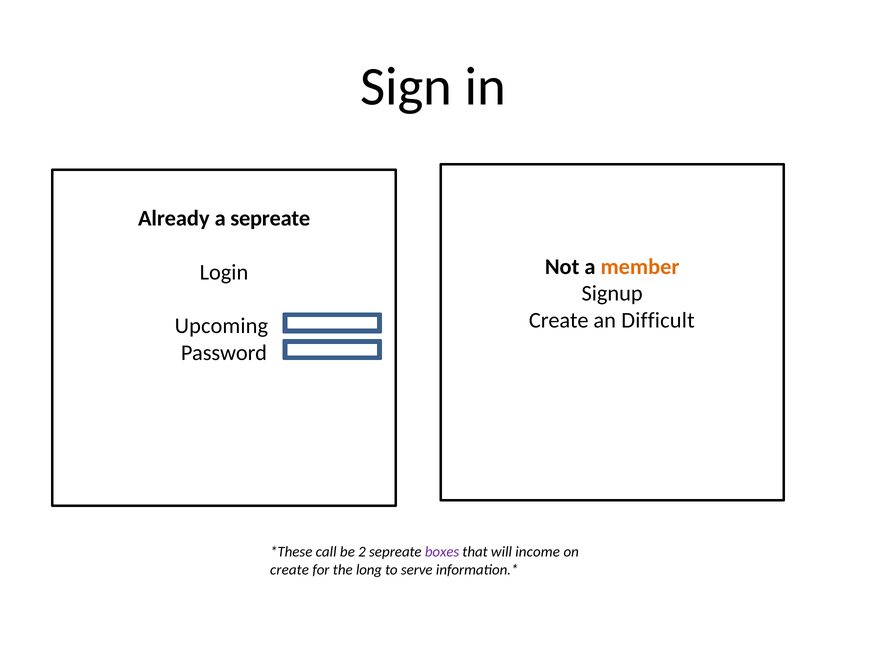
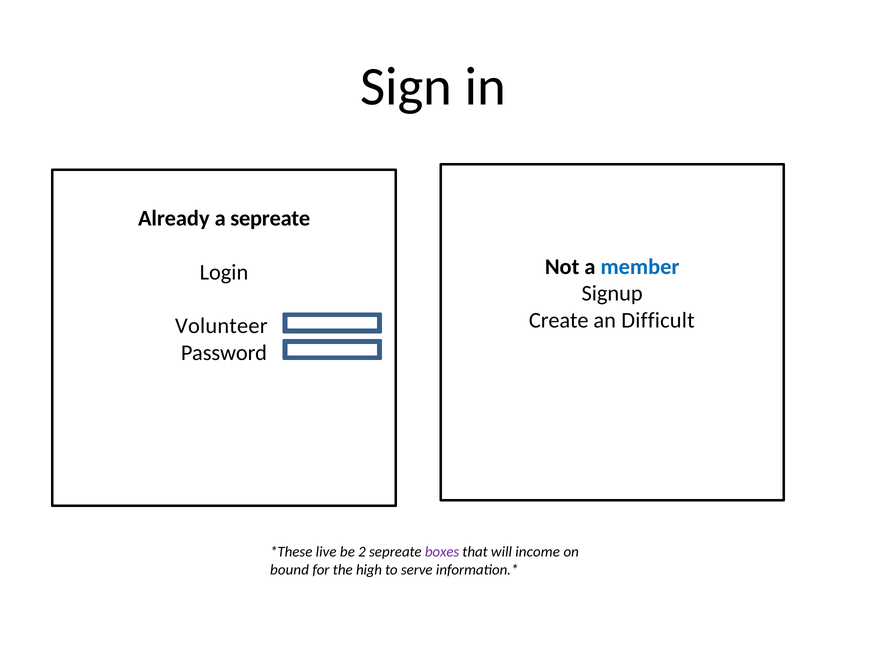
member colour: orange -> blue
Upcoming: Upcoming -> Volunteer
call: call -> live
create at (290, 570): create -> bound
long: long -> high
